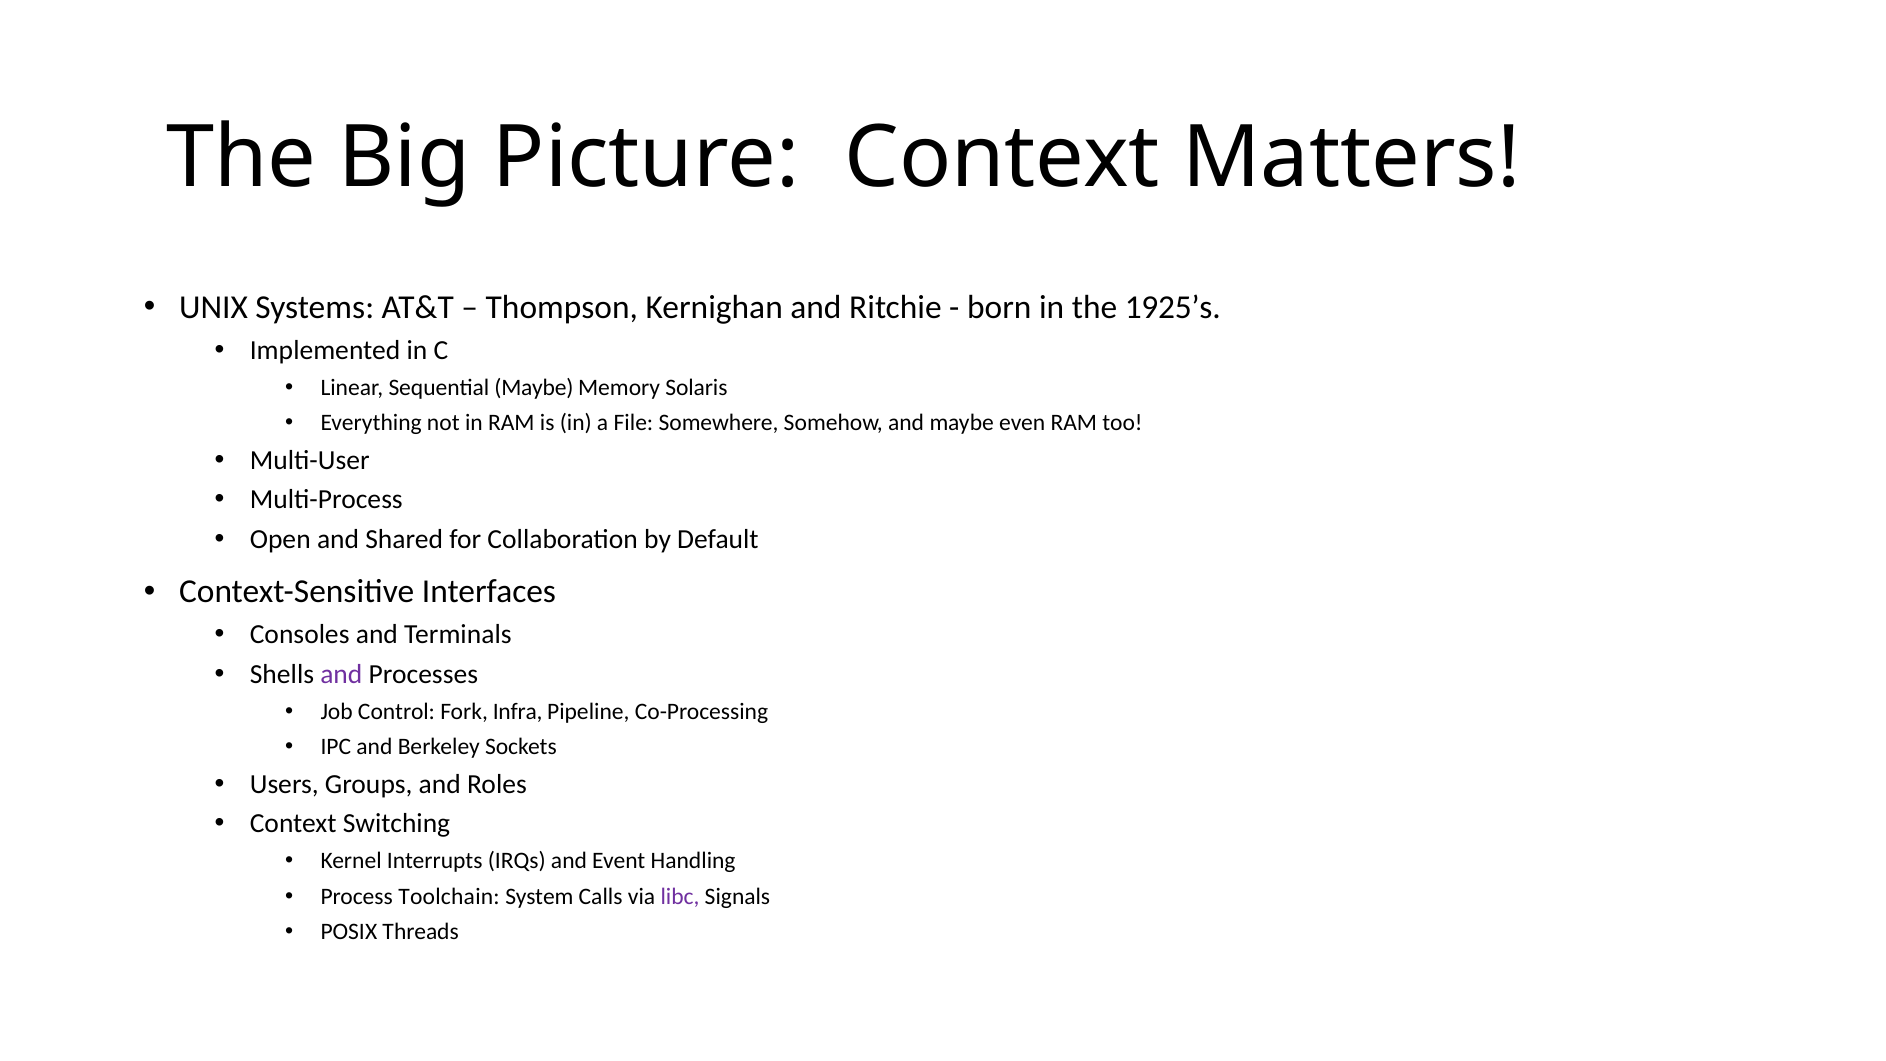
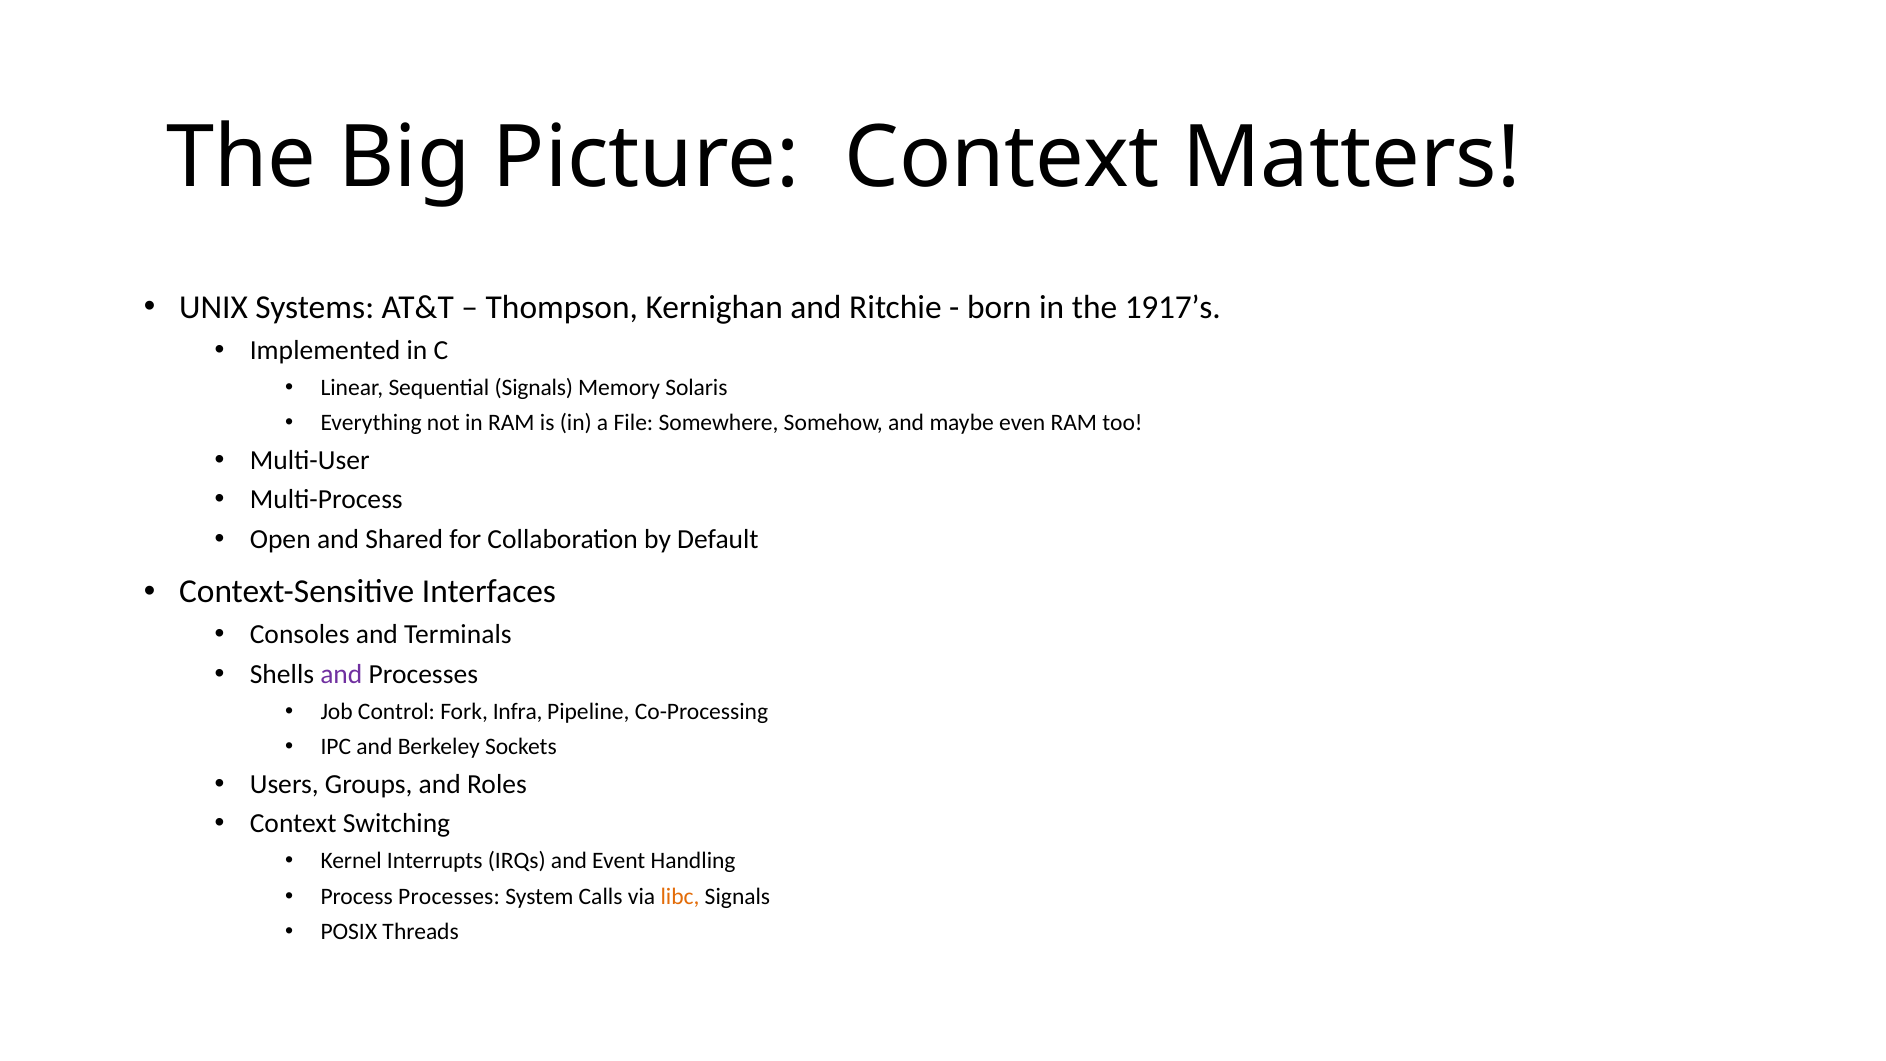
1925’s: 1925’s -> 1917’s
Sequential Maybe: Maybe -> Signals
Process Toolchain: Toolchain -> Processes
libc colour: purple -> orange
